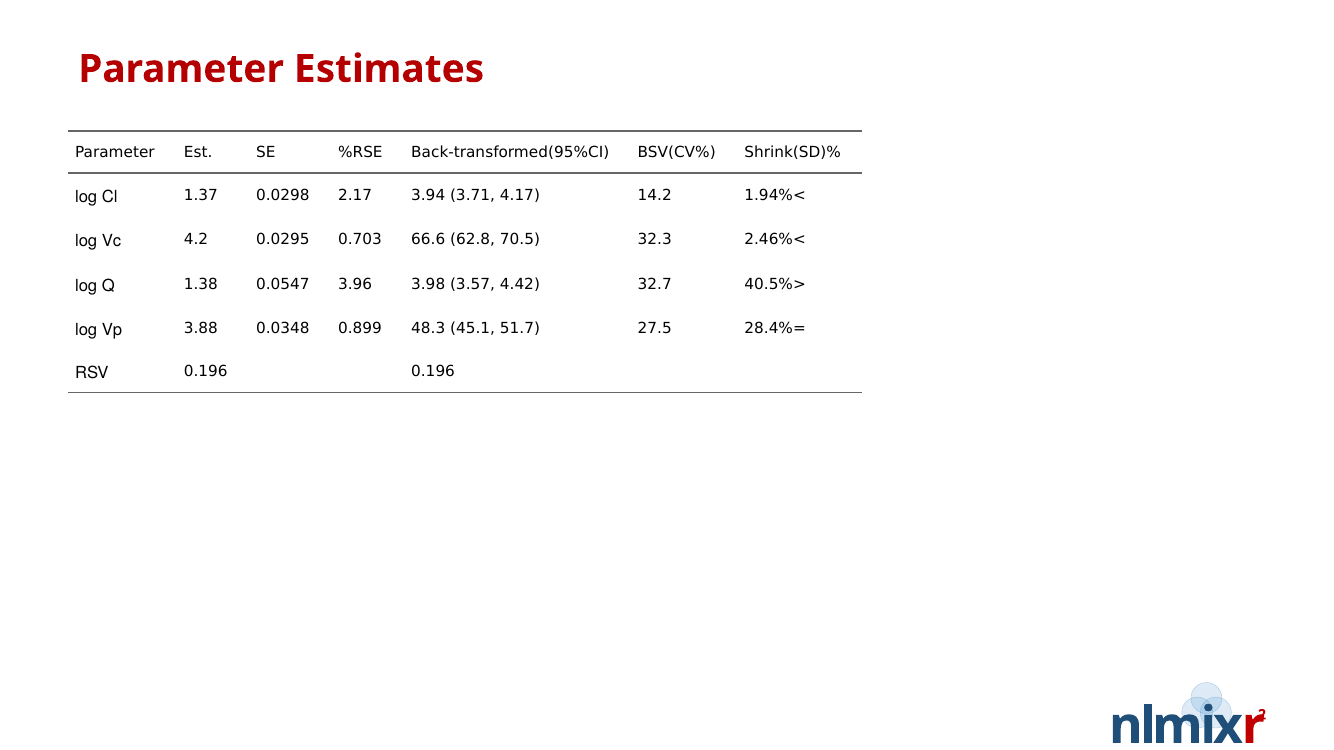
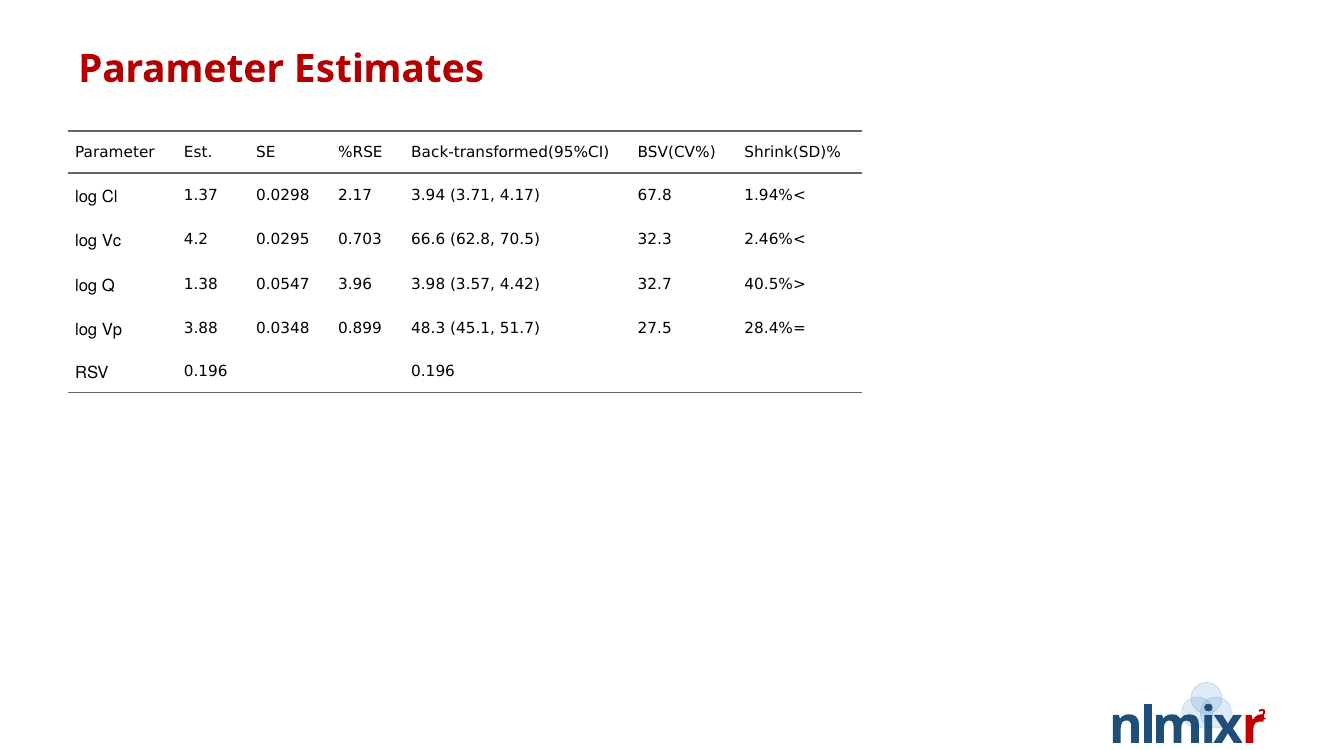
14.2: 14.2 -> 67.8
